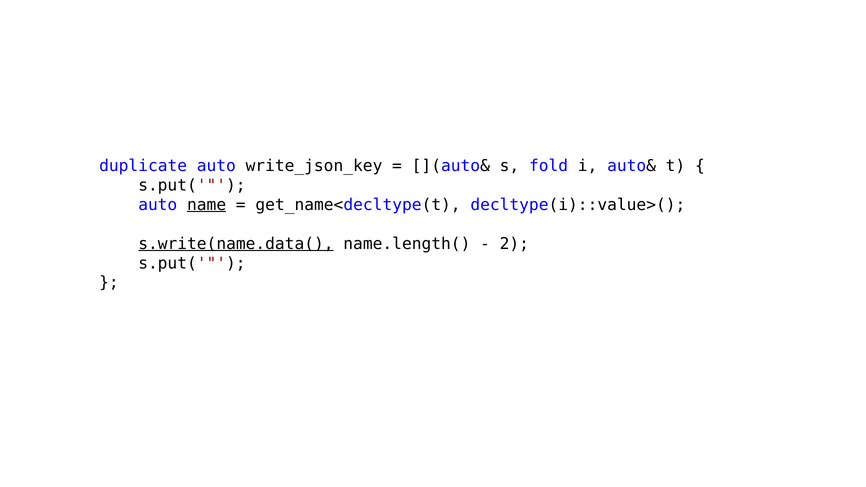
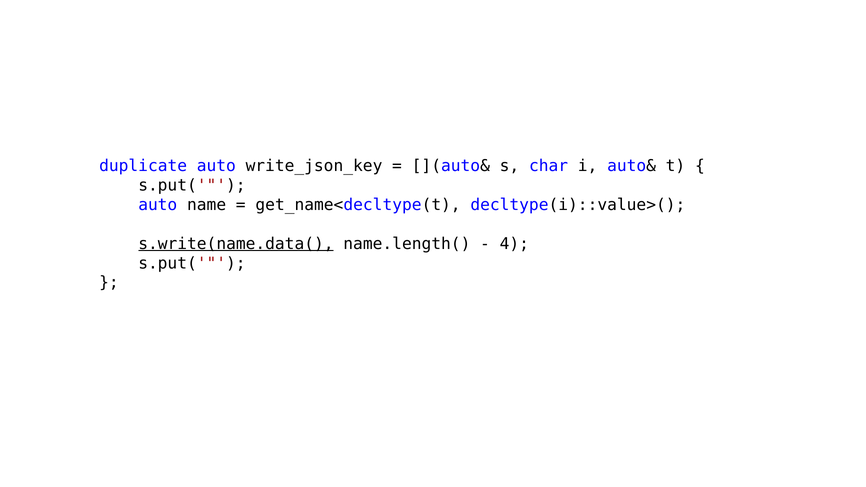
fold: fold -> char
name underline: present -> none
2: 2 -> 4
